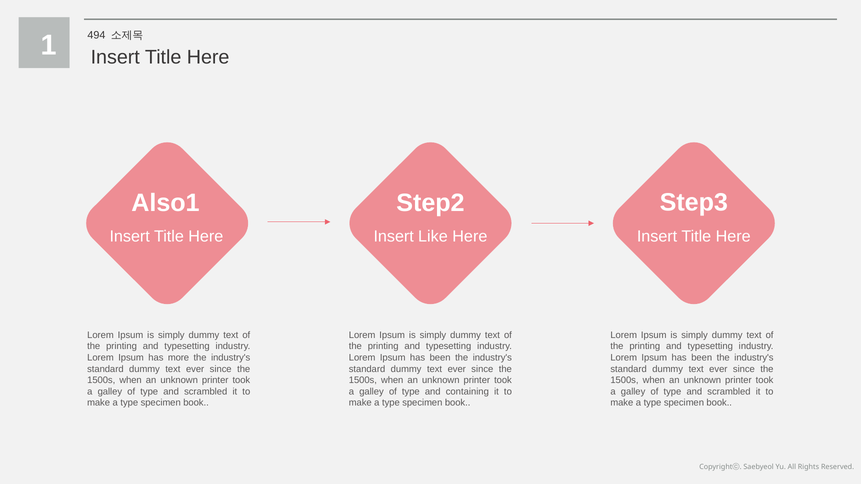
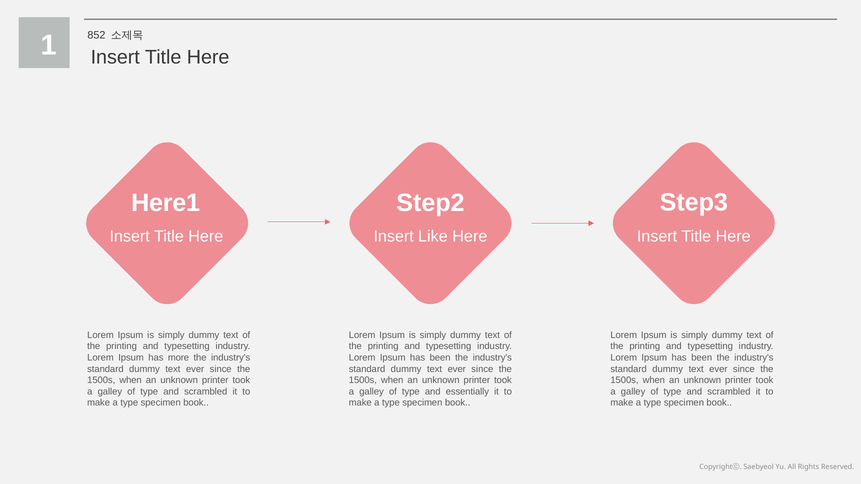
494: 494 -> 852
Also1: Also1 -> Here1
containing: containing -> essentially
